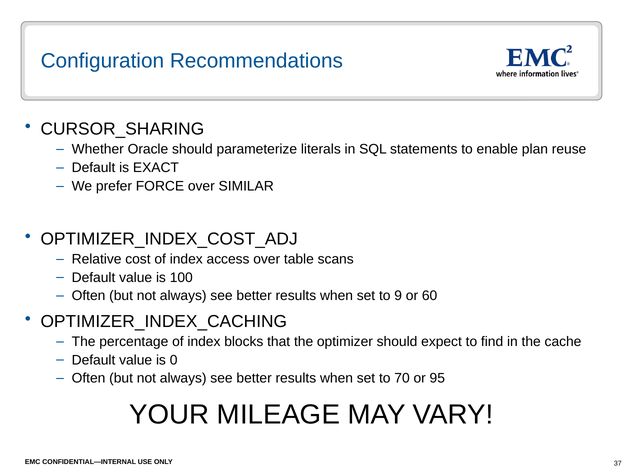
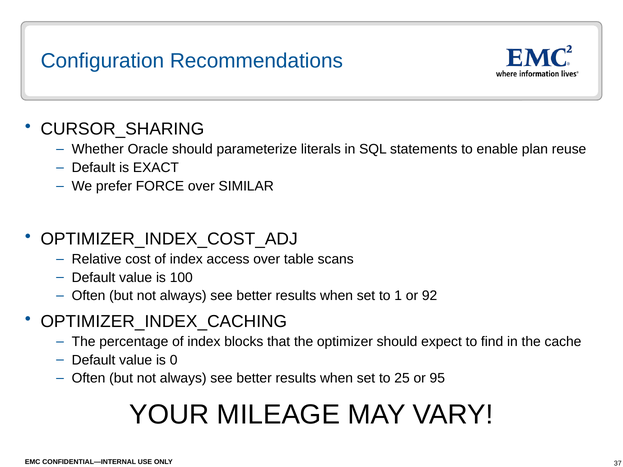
9: 9 -> 1
60: 60 -> 92
70: 70 -> 25
